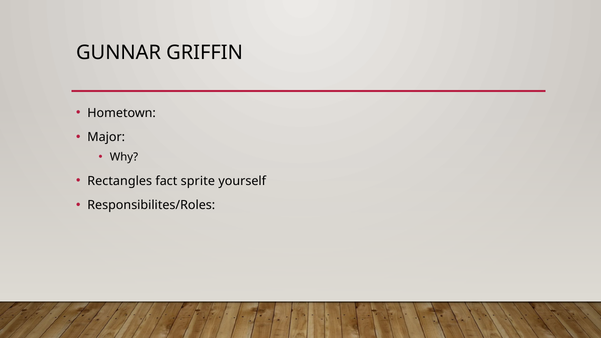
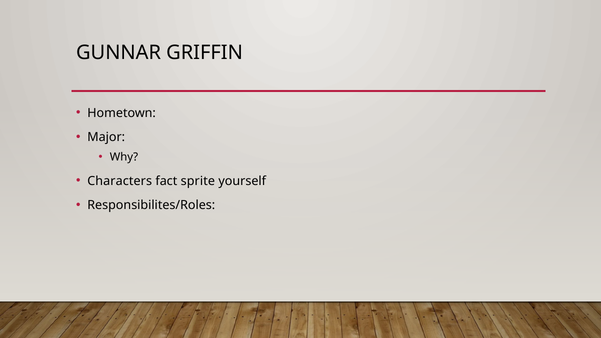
Rectangles: Rectangles -> Characters
